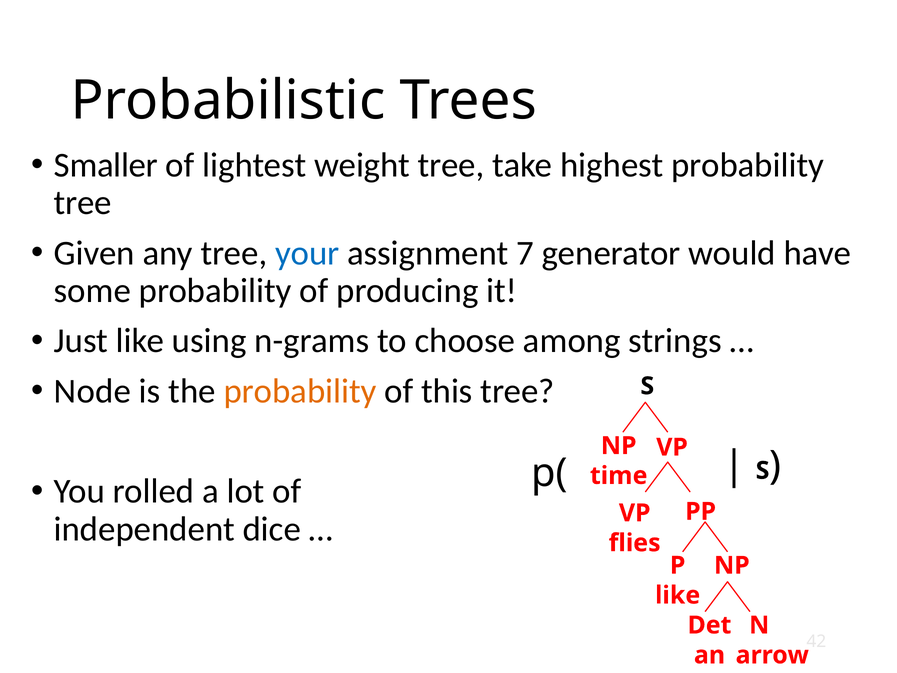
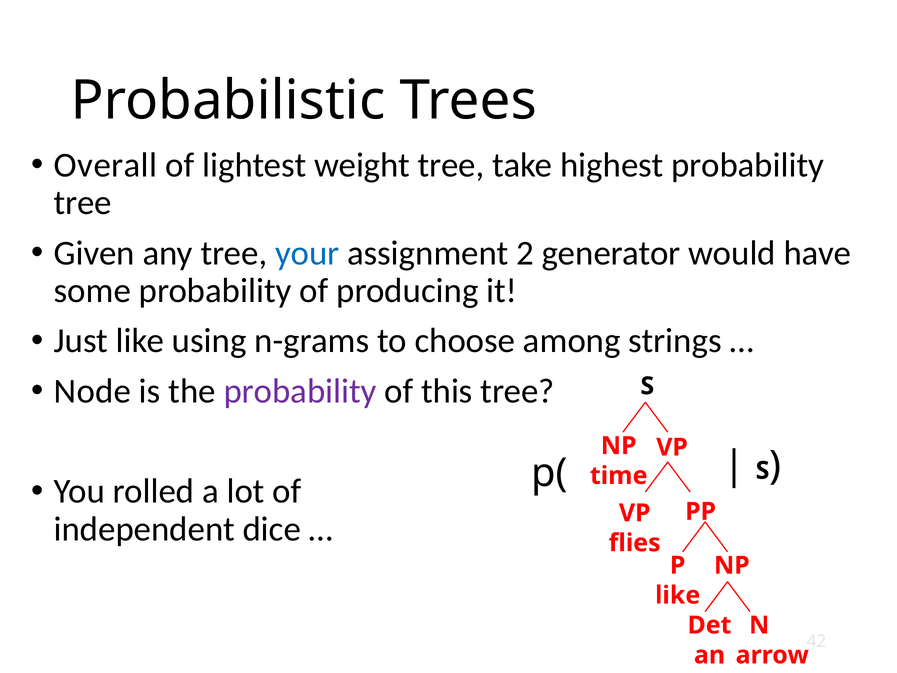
Smaller: Smaller -> Overall
7: 7 -> 2
probability at (300, 391) colour: orange -> purple
